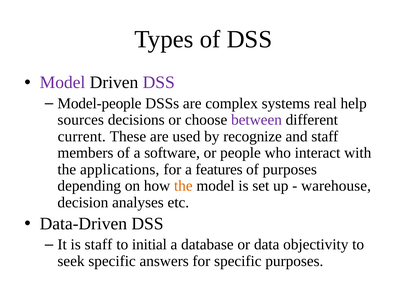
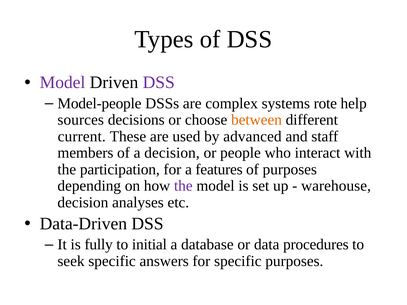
real: real -> rote
between colour: purple -> orange
recognize: recognize -> advanced
a software: software -> decision
applications: applications -> participation
the at (183, 186) colour: orange -> purple
is staff: staff -> fully
objectivity: objectivity -> procedures
